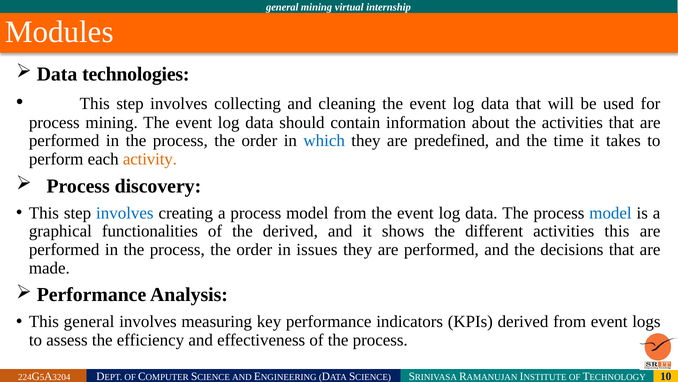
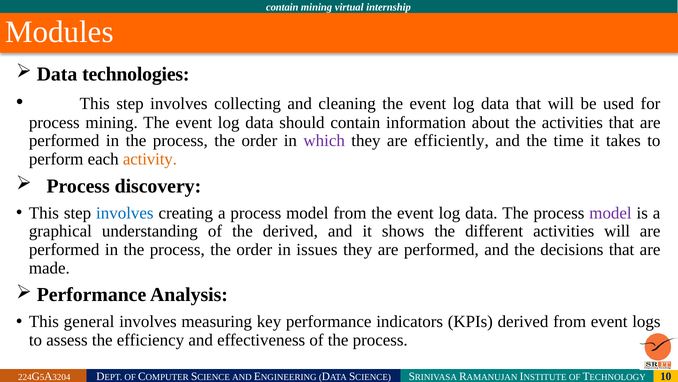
general at (282, 7): general -> contain
which colour: blue -> purple
predefined: predefined -> efficiently
model at (610, 213) colour: blue -> purple
functionalities: functionalities -> understanding
activities this: this -> will
